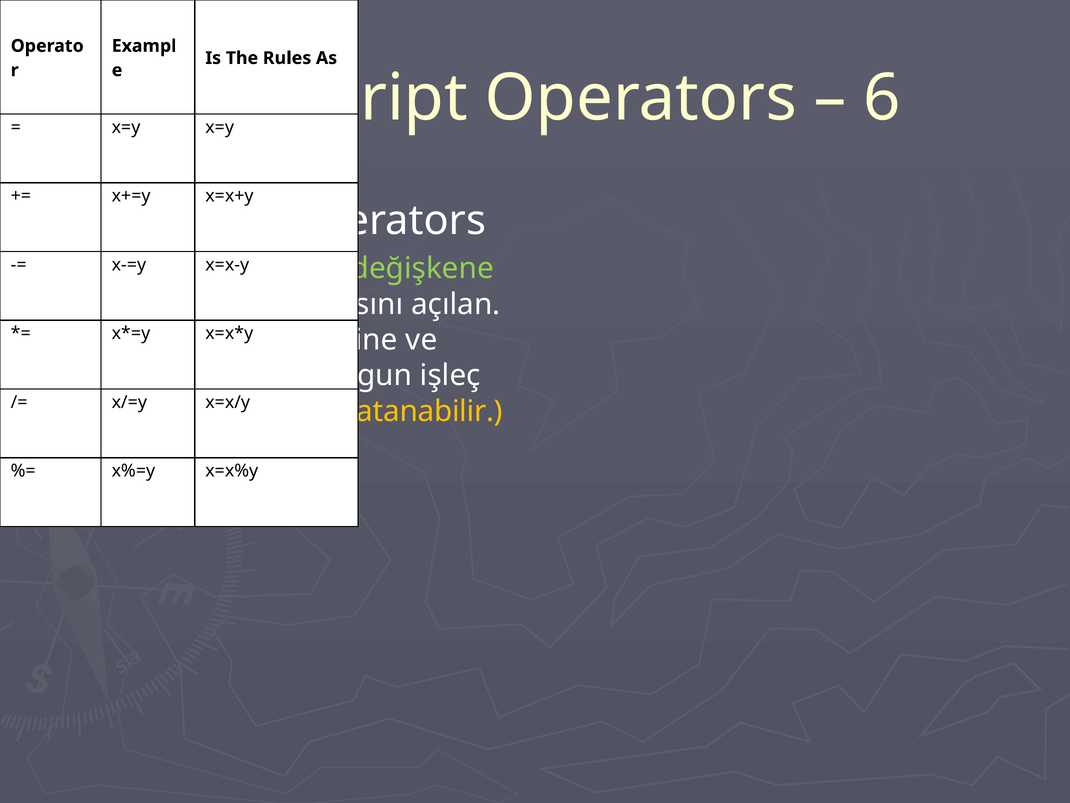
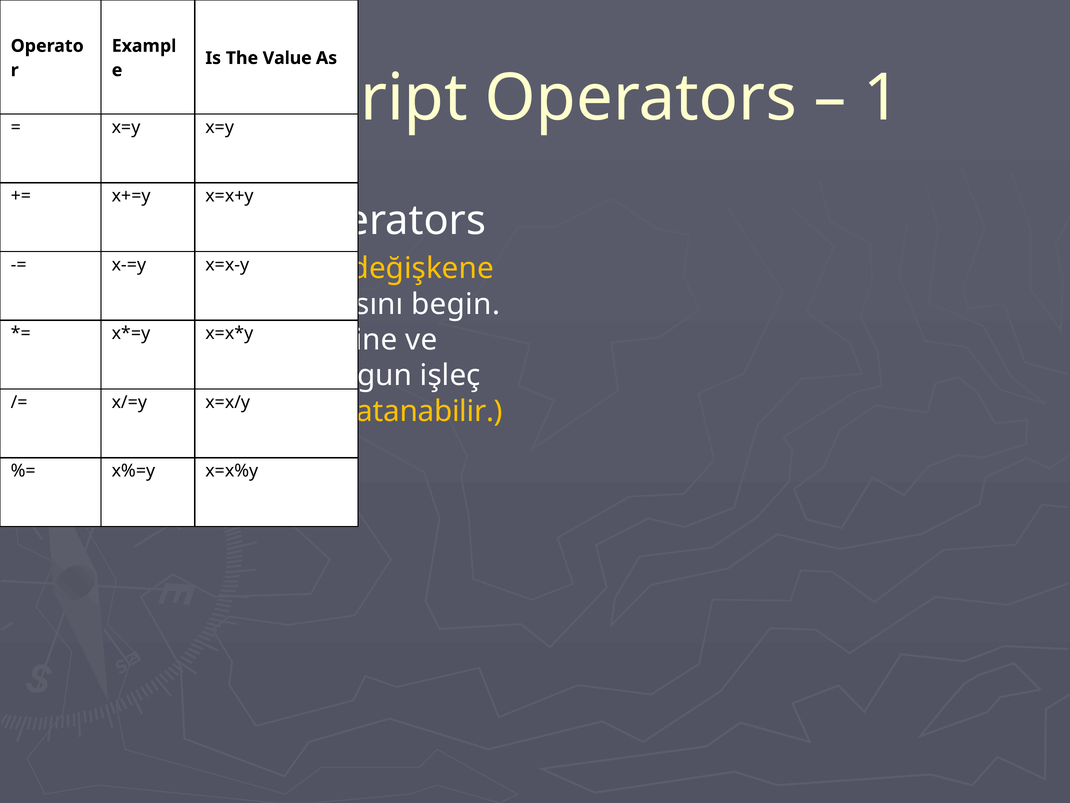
Rules: Rules -> Value
6: 6 -> 1
değişkene colour: light green -> yellow
açılan: açılan -> begin
